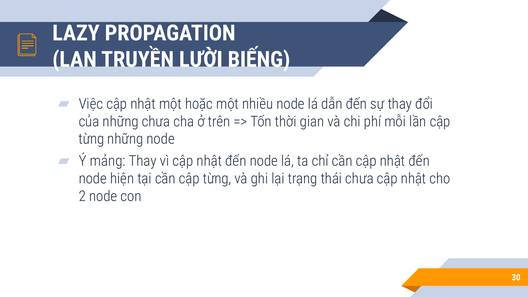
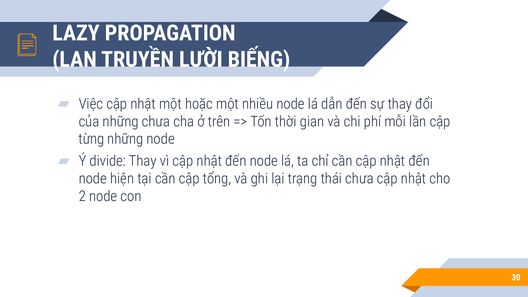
mảng: mảng -> divide
cần cập từng: từng -> tổng
